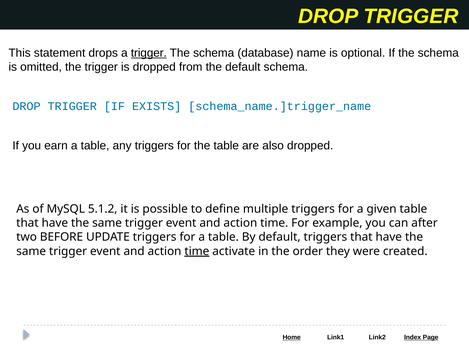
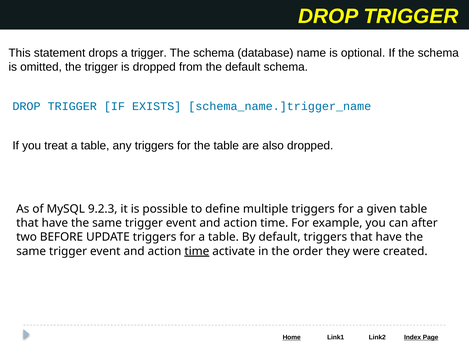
trigger at (149, 53) underline: present -> none
earn: earn -> treat
5.1.2: 5.1.2 -> 9.2.3
